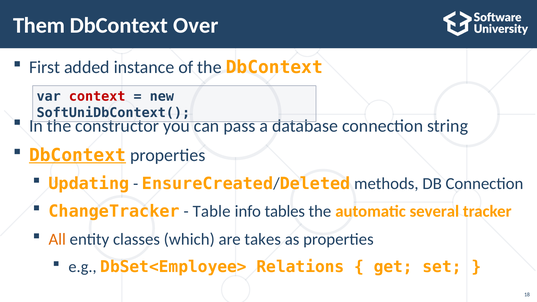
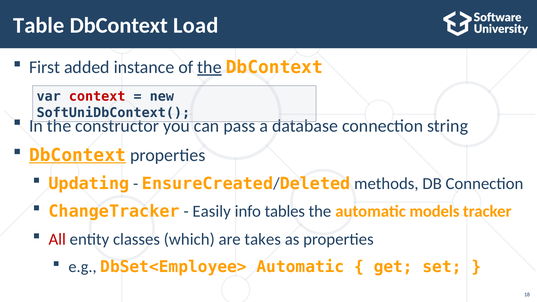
Them: Them -> Table
Over: Over -> Load
the at (209, 67) underline: none -> present
Table: Table -> Easily
several: several -> models
All colour: orange -> red
DbSet<Employee> Relations: Relations -> Automatic
